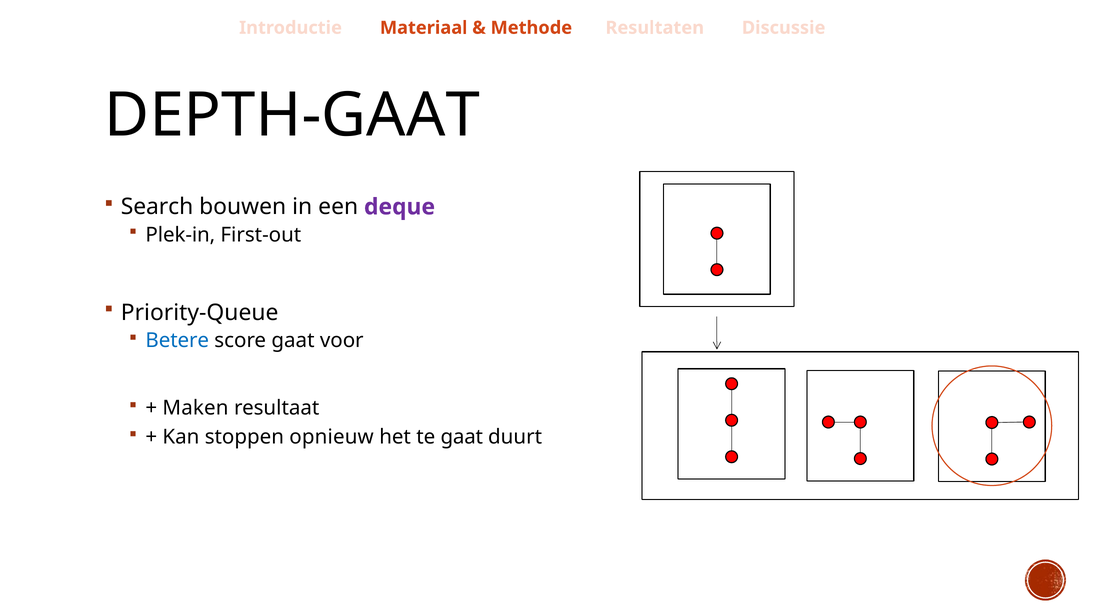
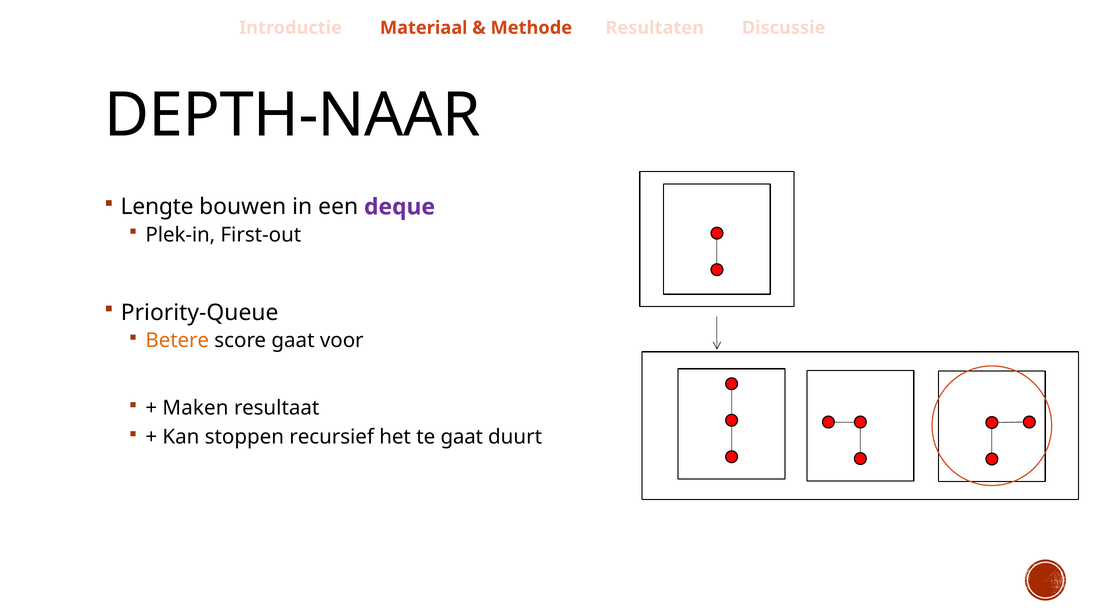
DEPTH-GAAT: DEPTH-GAAT -> DEPTH-NAAR
Search: Search -> Lengte
Betere colour: blue -> orange
opnieuw: opnieuw -> recursief
